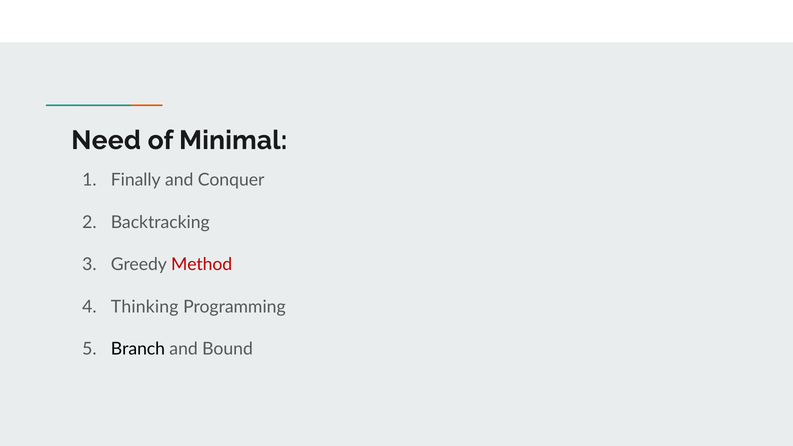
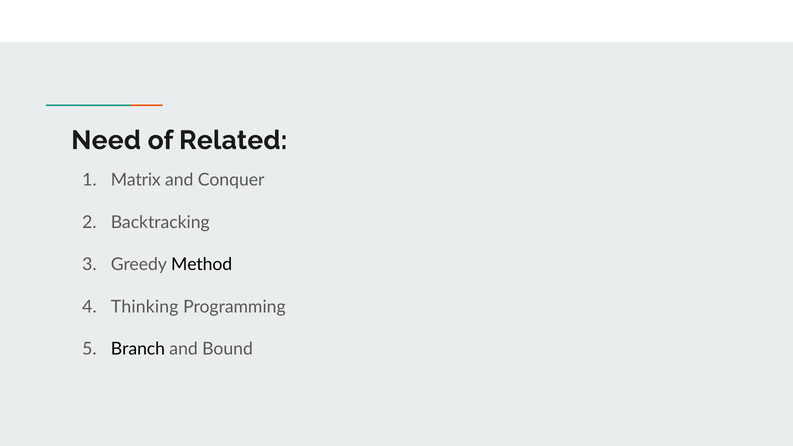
Minimal: Minimal -> Related
Finally: Finally -> Matrix
Method colour: red -> black
